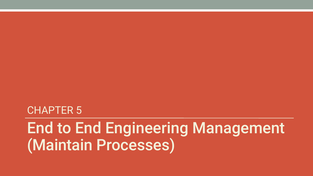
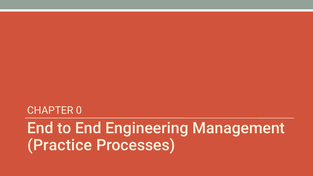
5: 5 -> 0
Maintain: Maintain -> Practice
